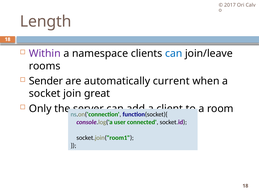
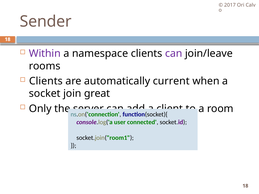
Length: Length -> Sender
can at (174, 54) colour: blue -> purple
Sender at (46, 81): Sender -> Clients
